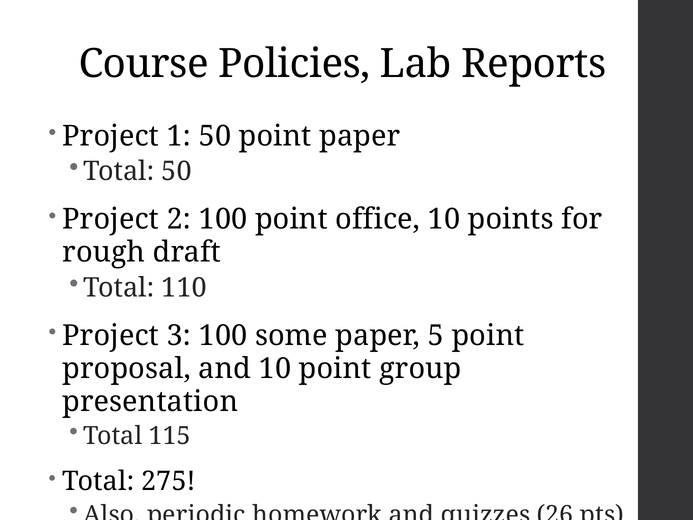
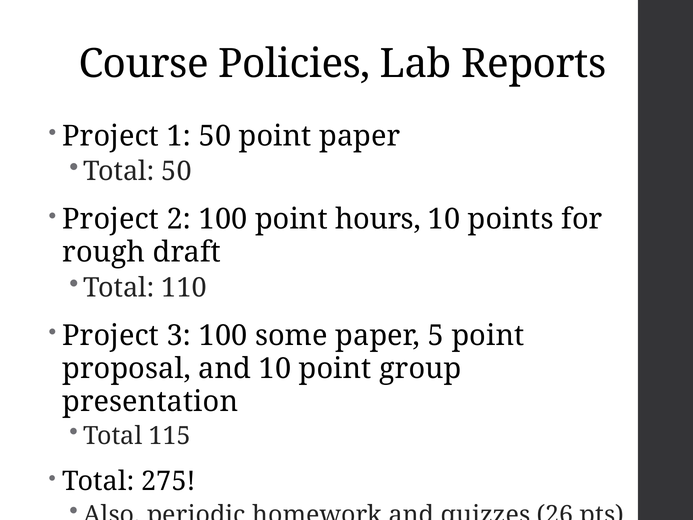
office: office -> hours
